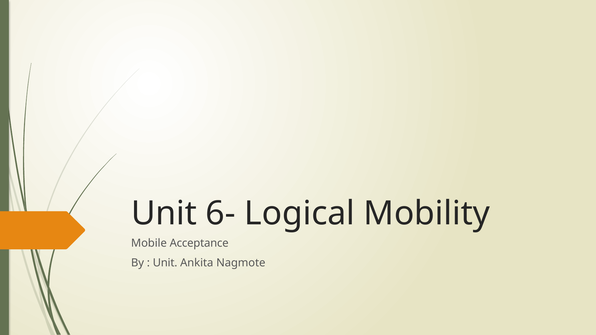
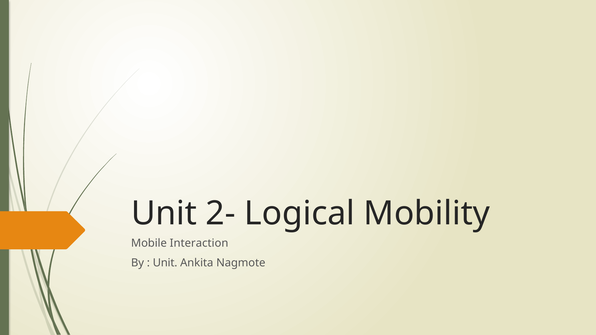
6-: 6- -> 2-
Acceptance: Acceptance -> Interaction
